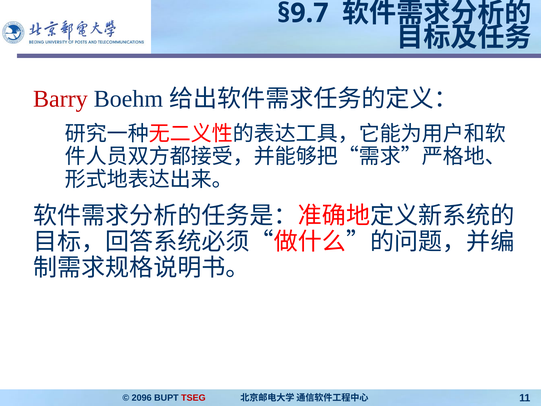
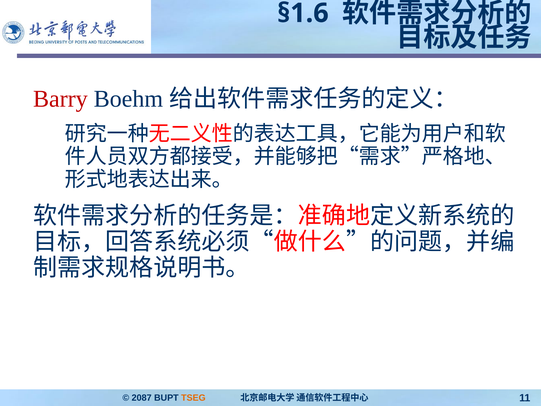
§9.7: §9.7 -> §1.6
2096: 2096 -> 2087
TSEG colour: red -> orange
